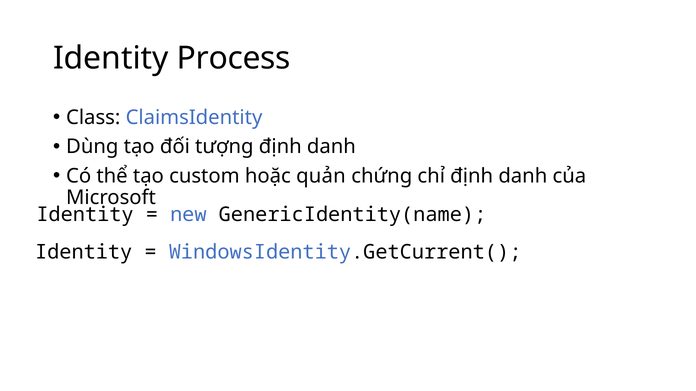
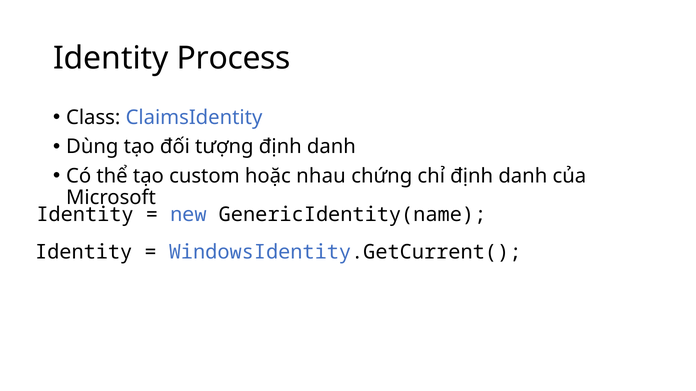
quản: quản -> nhau
